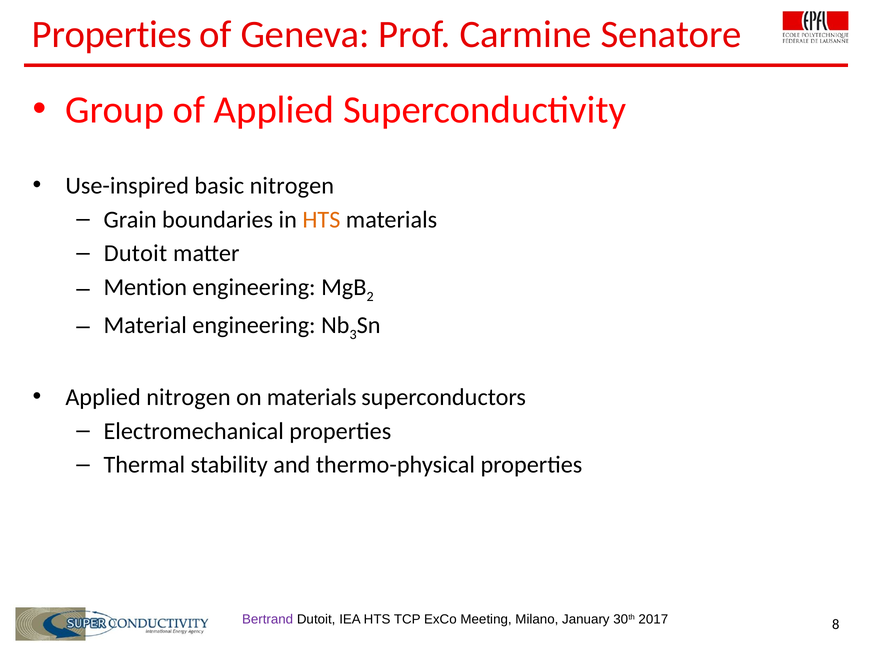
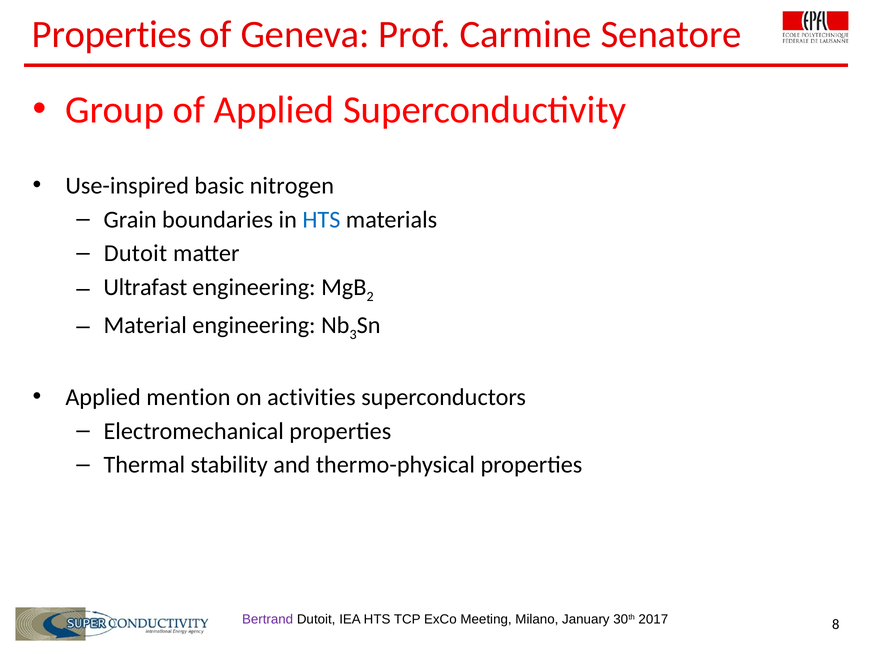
HTS at (321, 220) colour: orange -> blue
Mention: Mention -> Ultrafast
Applied nitrogen: nitrogen -> mention
on materials: materials -> activities
